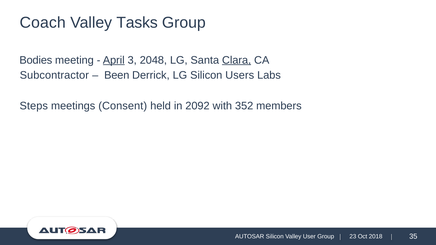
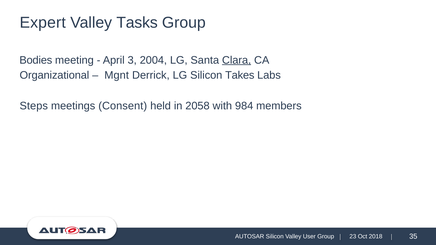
Coach: Coach -> Expert
April underline: present -> none
2048: 2048 -> 2004
Subcontractor: Subcontractor -> Organizational
Been: Been -> Mgnt
Users: Users -> Takes
2092: 2092 -> 2058
352: 352 -> 984
